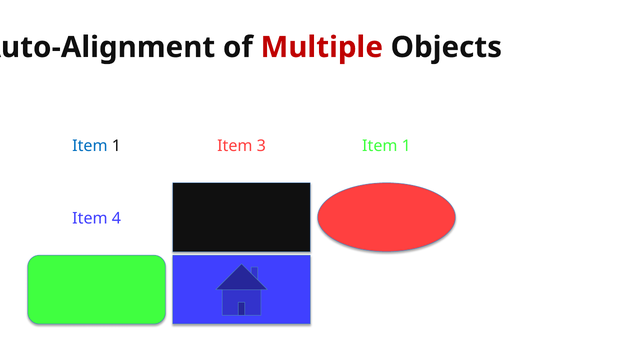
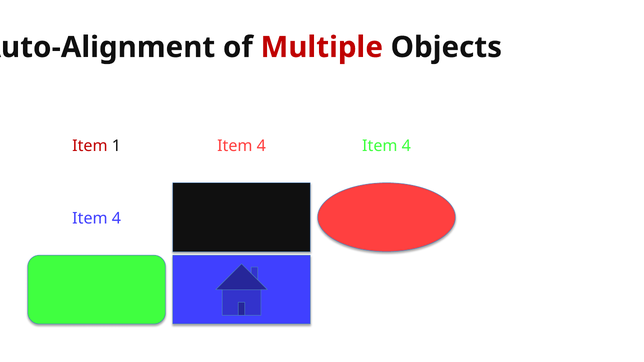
Item at (90, 146) colour: blue -> red
1 Item 3: 3 -> 4
1 at (406, 146): 1 -> 4
